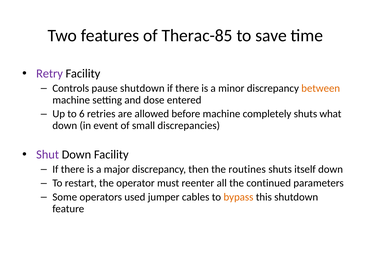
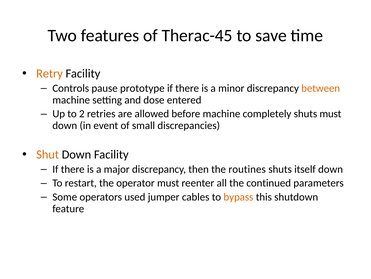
Therac-85: Therac-85 -> Therac-45
Retry colour: purple -> orange
pause shutdown: shutdown -> prototype
6: 6 -> 2
shuts what: what -> must
Shut colour: purple -> orange
